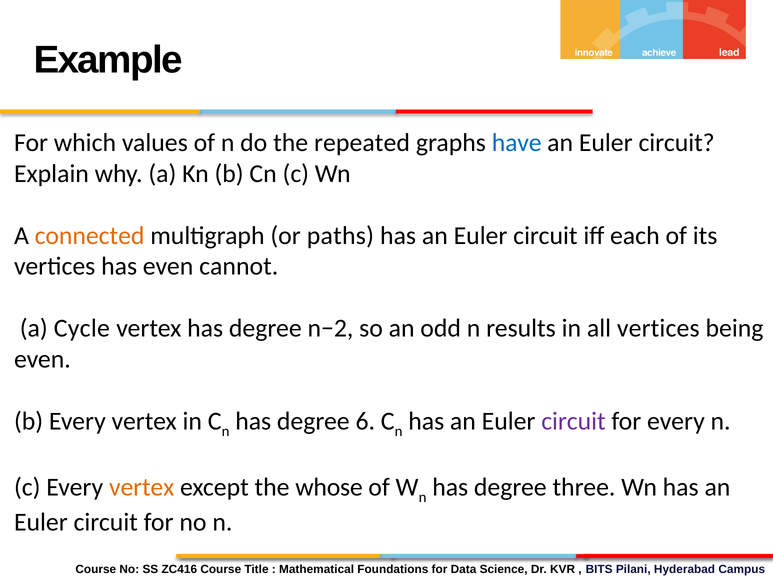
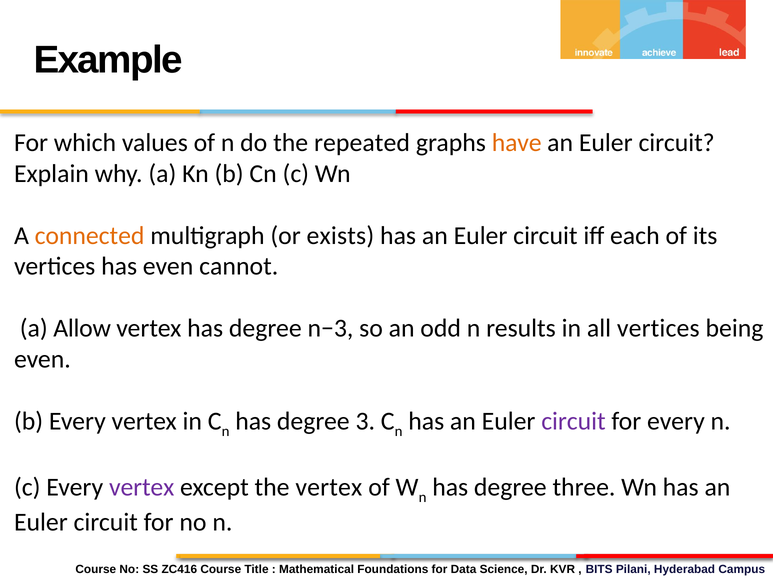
have colour: blue -> orange
paths: paths -> exists
Cycle: Cycle -> Allow
n−2: n−2 -> n−3
6: 6 -> 3
vertex at (142, 487) colour: orange -> purple
the whose: whose -> vertex
